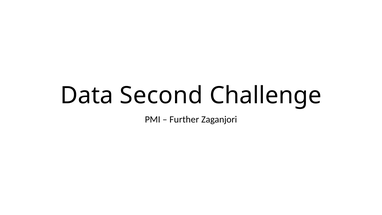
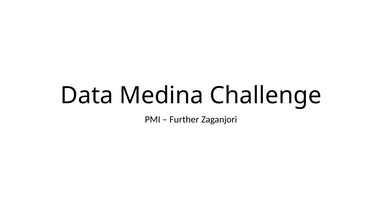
Second: Second -> Medina
